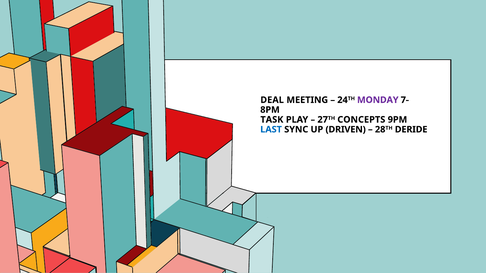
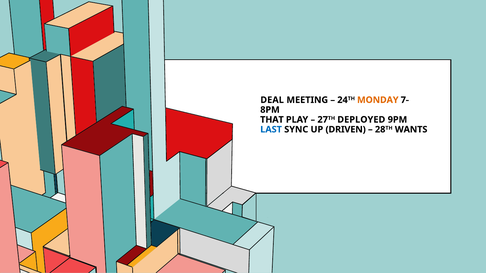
MONDAY colour: purple -> orange
TASK: TASK -> THAT
CONCEPTS: CONCEPTS -> DEPLOYED
DERIDE: DERIDE -> WANTS
